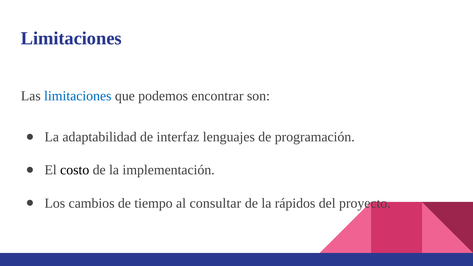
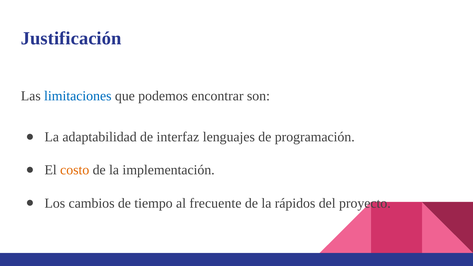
Limitaciones at (71, 38): Limitaciones -> Justificación
costo colour: black -> orange
consultar: consultar -> frecuente
